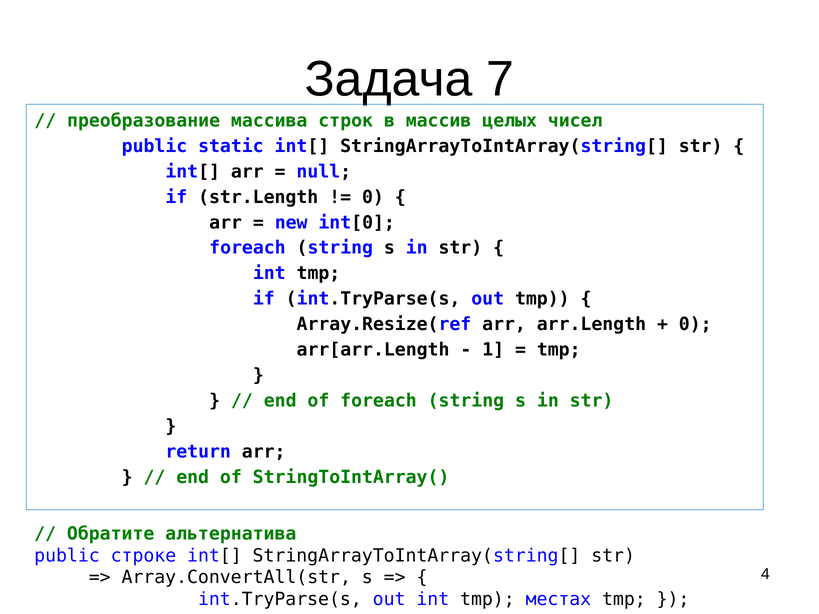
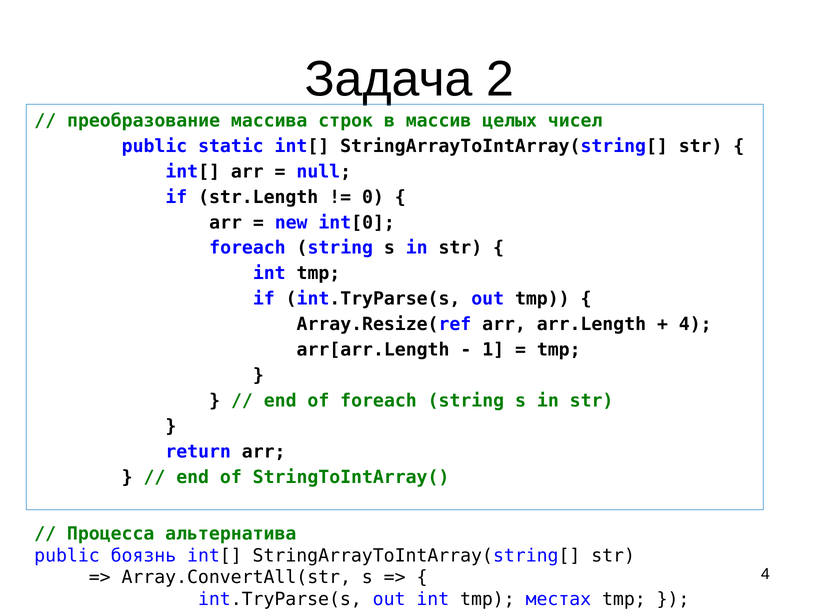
7: 7 -> 2
0 at (695, 325): 0 -> 4
Обратите: Обратите -> Процесса
строке: строке -> боязнь
